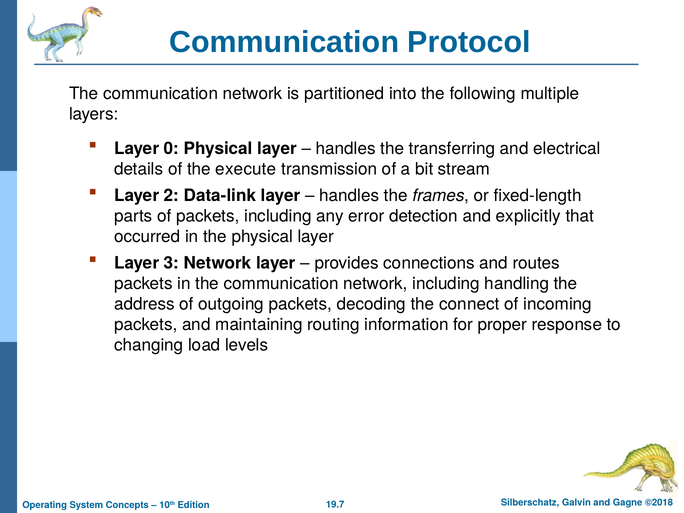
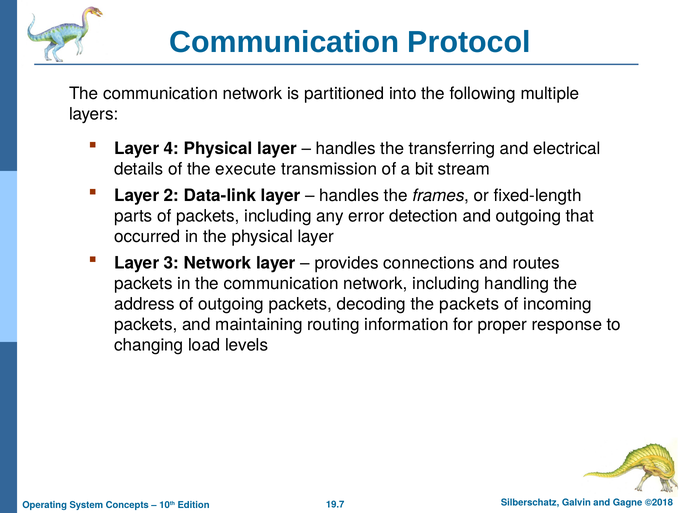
0: 0 -> 4
and explicitly: explicitly -> outgoing
the connect: connect -> packets
